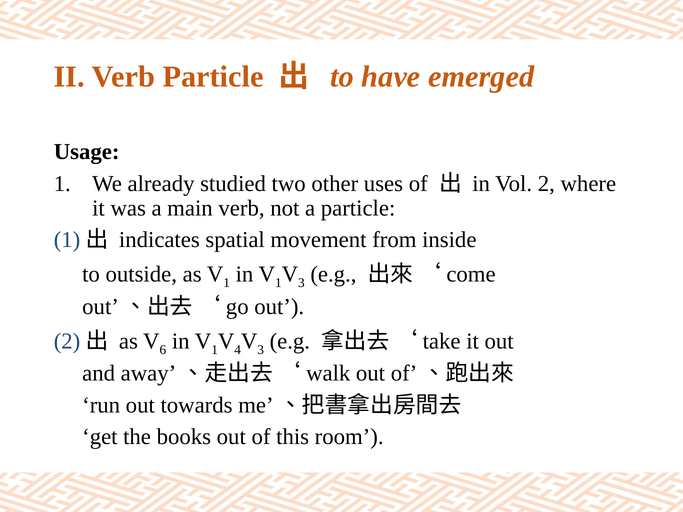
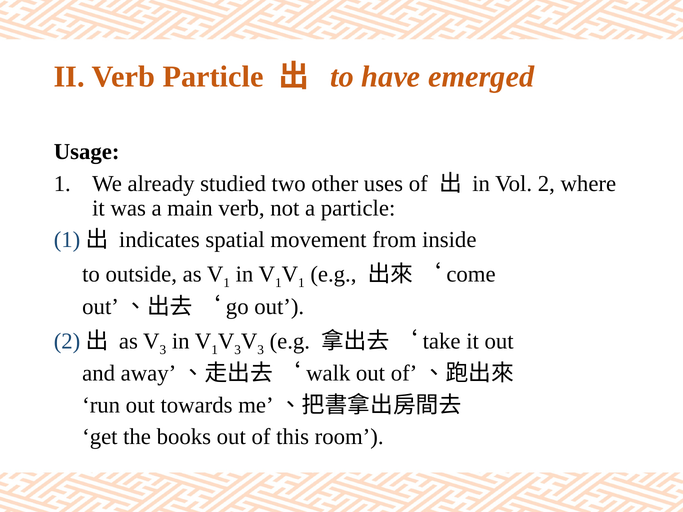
3 at (301, 283): 3 -> 1
6 at (163, 350): 6 -> 3
4 at (238, 350): 4 -> 3
